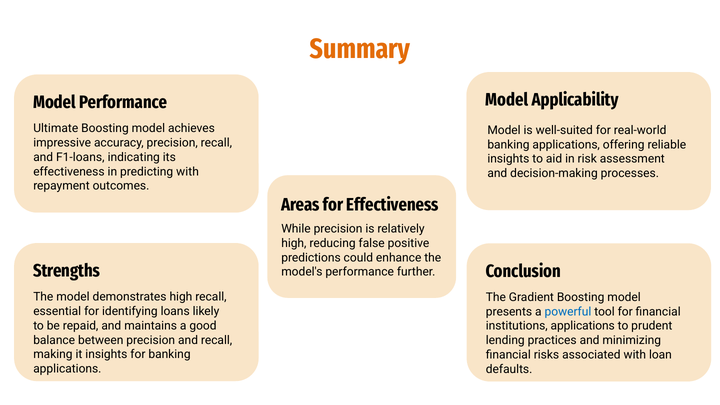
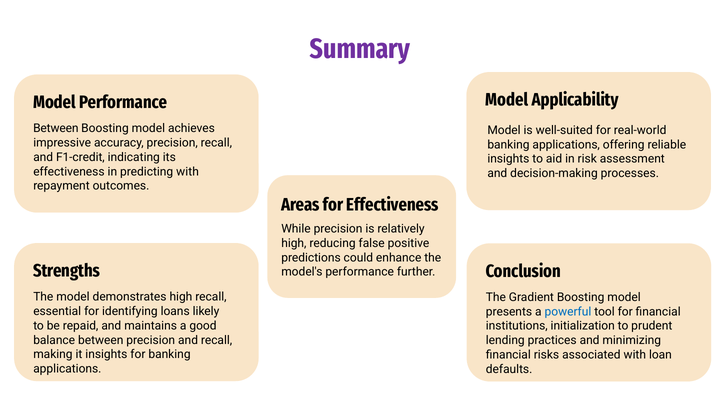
Summary colour: orange -> purple
Ultimate at (56, 128): Ultimate -> Between
F1-loans: F1-loans -> F1-credit
institutions applications: applications -> initialization
